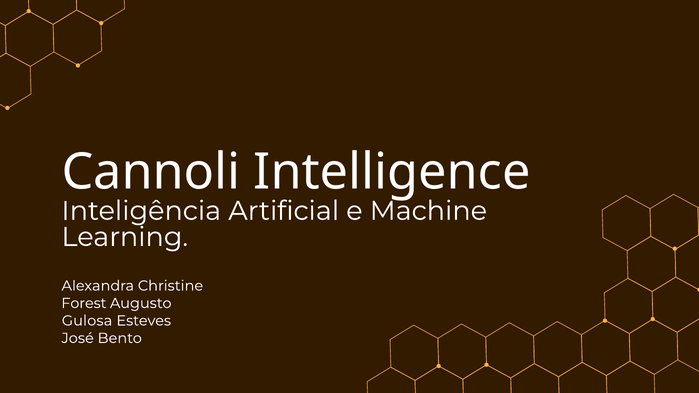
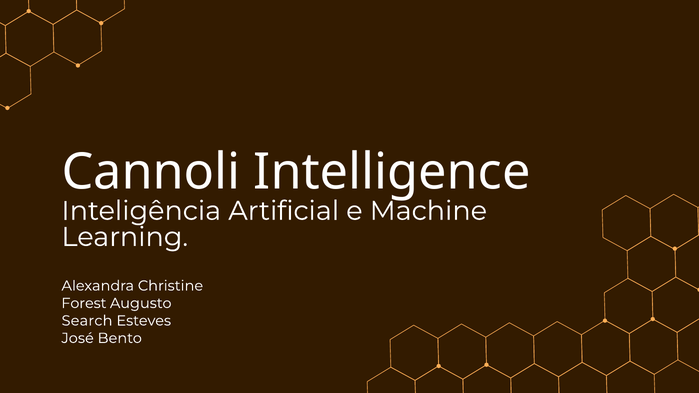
Gulosa: Gulosa -> Search
